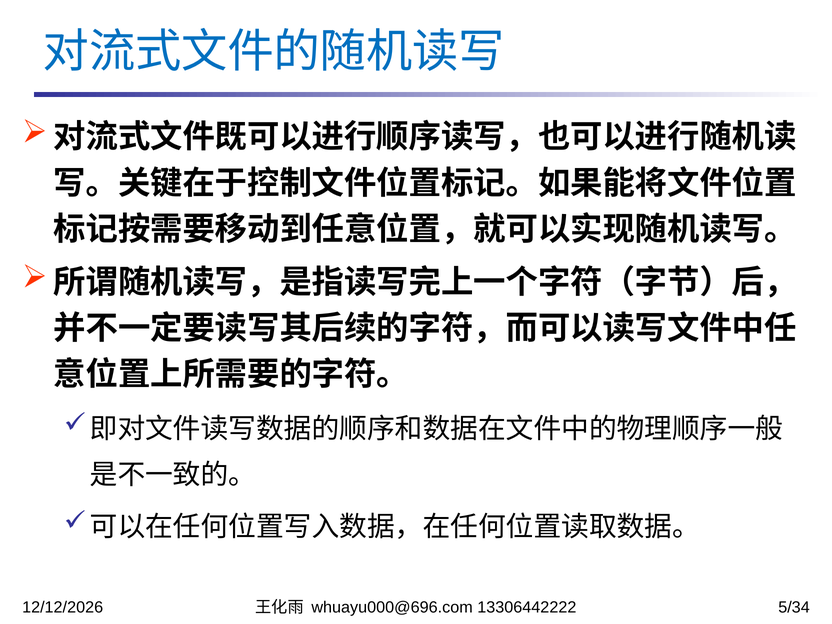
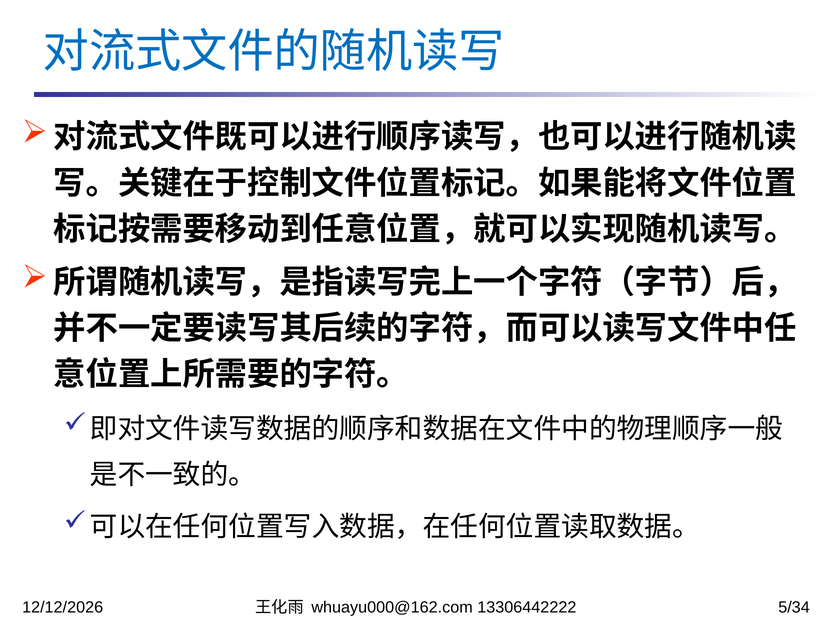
whuayu000@696.com: whuayu000@696.com -> whuayu000@162.com
